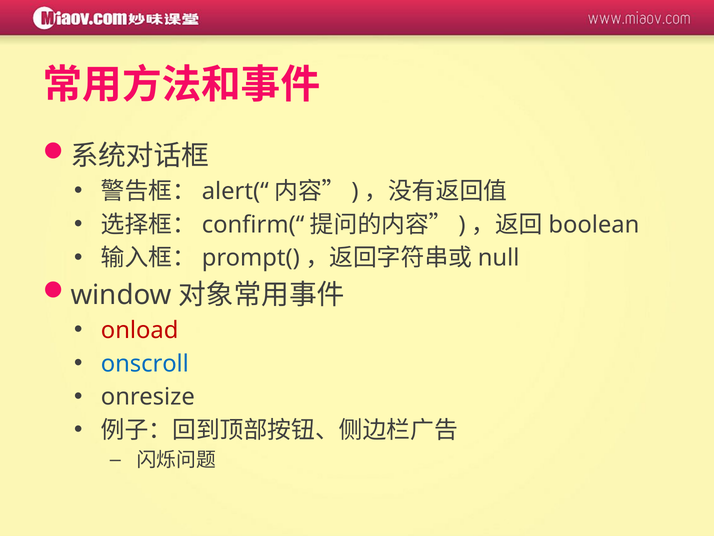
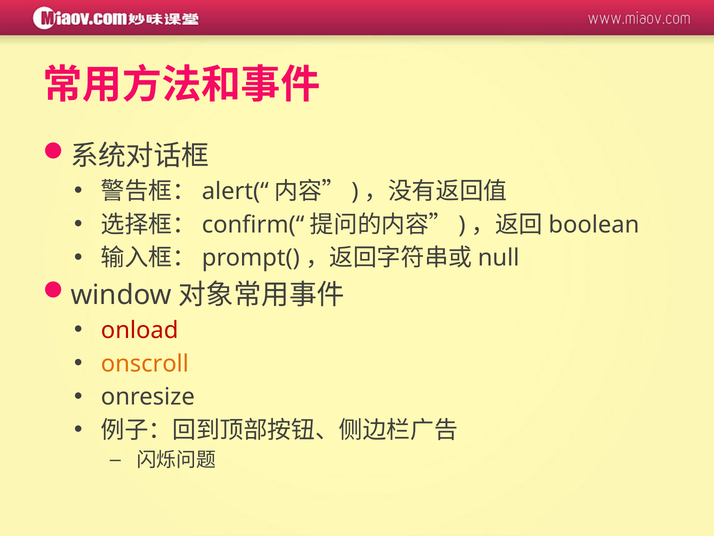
onscroll colour: blue -> orange
